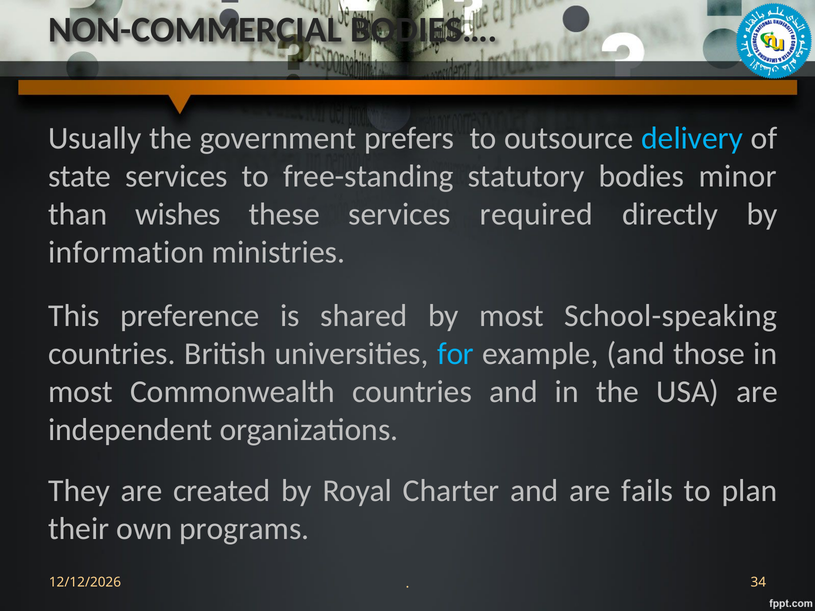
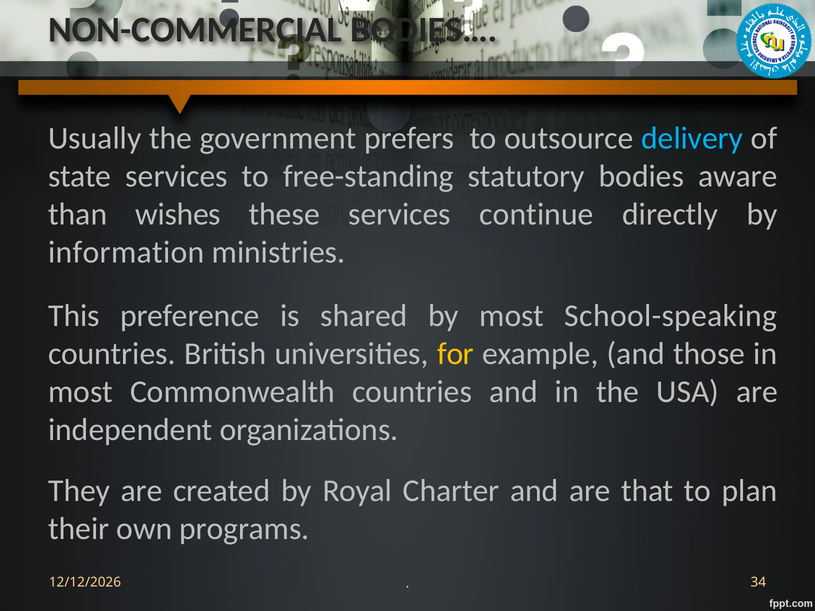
minor: minor -> aware
required: required -> continue
for colour: light blue -> yellow
fails: fails -> that
